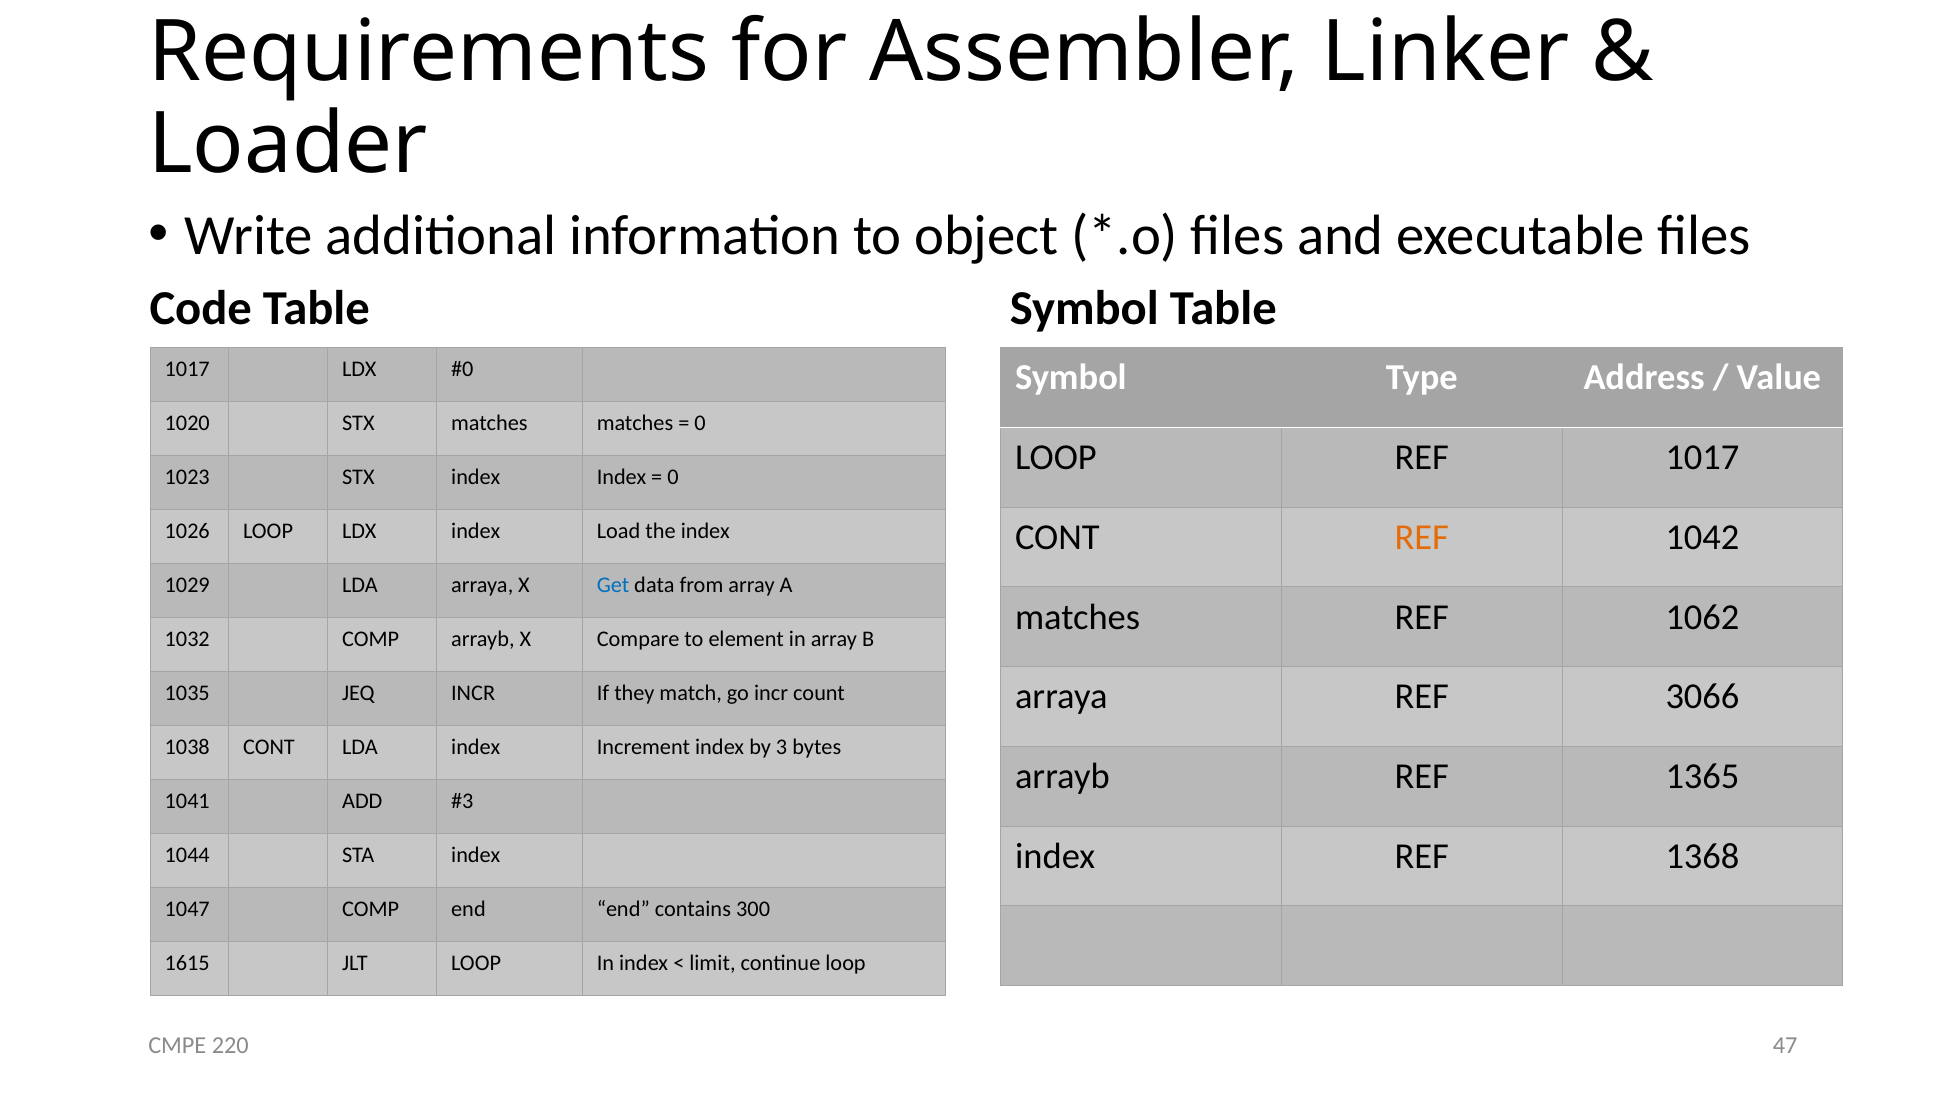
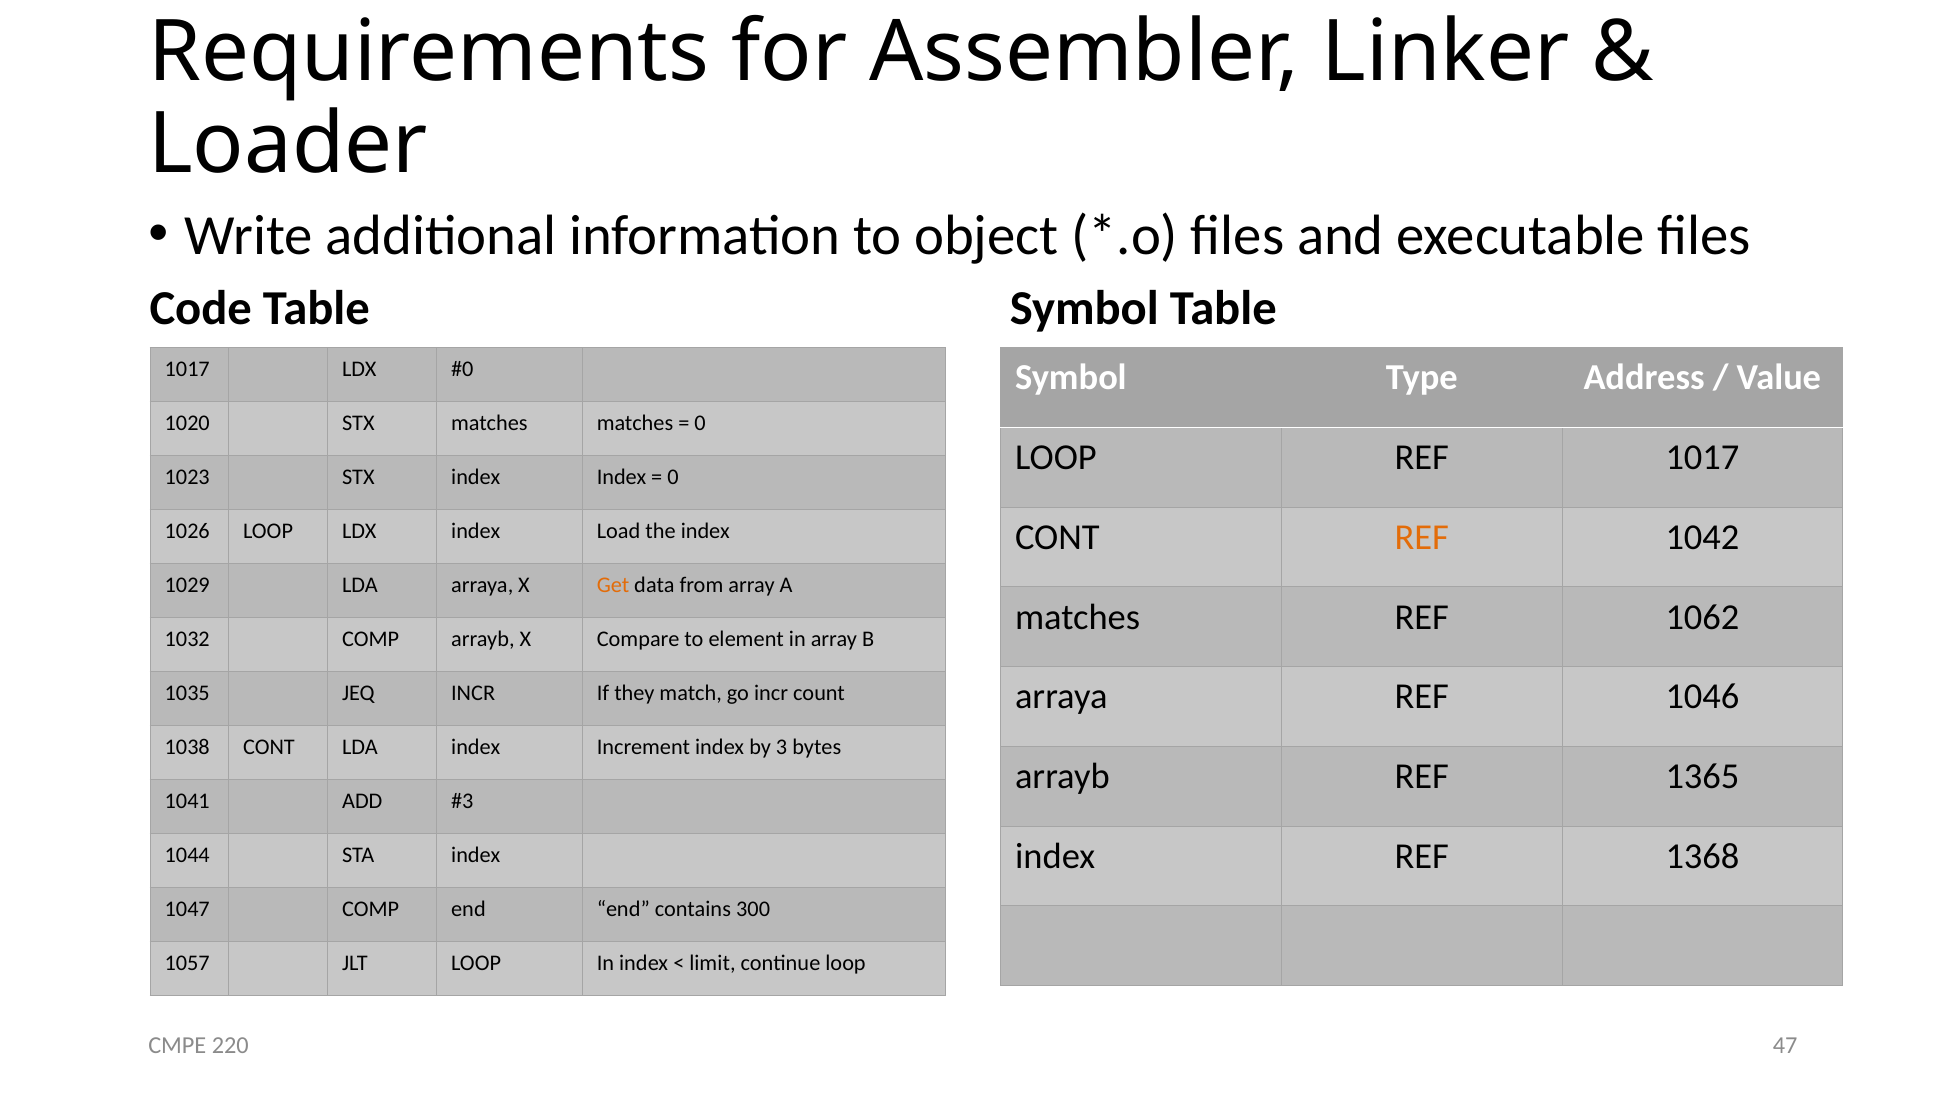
Get colour: blue -> orange
3066: 3066 -> 1046
1615: 1615 -> 1057
